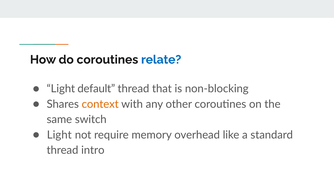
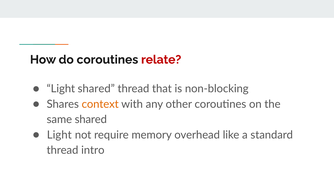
relate colour: blue -> red
Light default: default -> shared
same switch: switch -> shared
